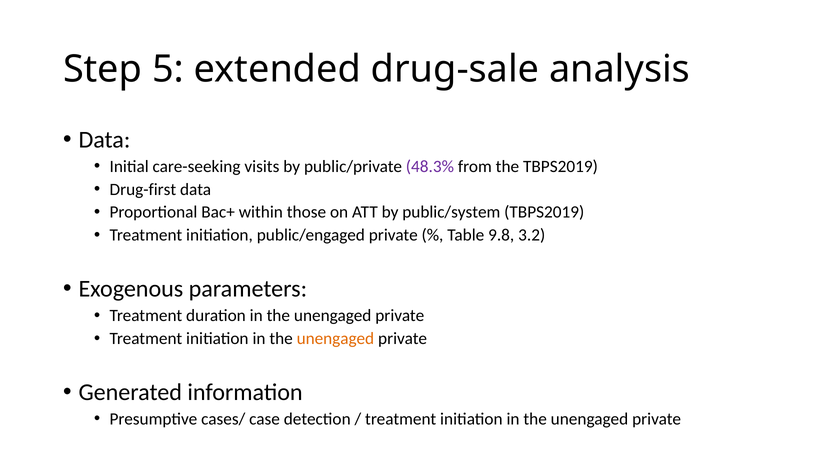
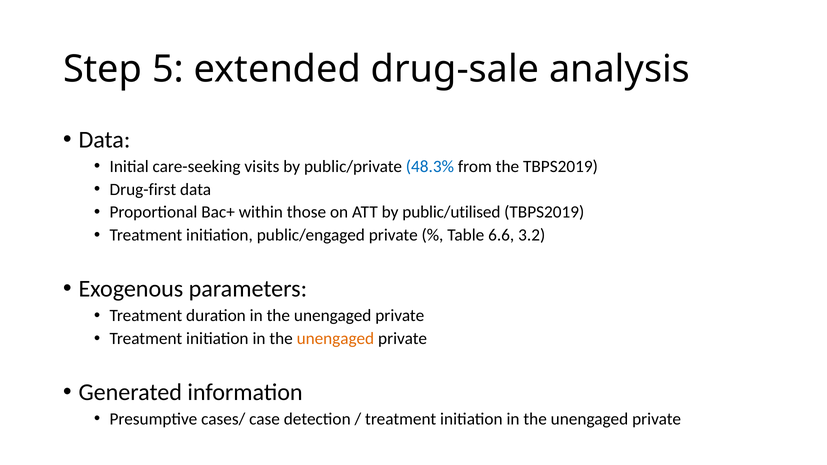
48.3% colour: purple -> blue
public/system: public/system -> public/utilised
9.8: 9.8 -> 6.6
